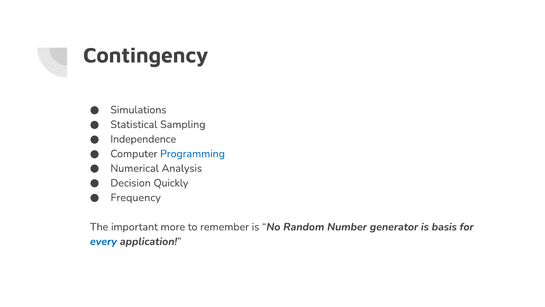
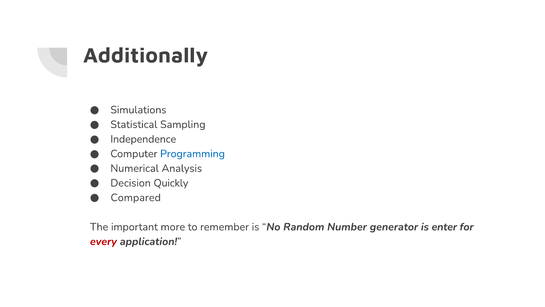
Contingency: Contingency -> Additionally
Frequency: Frequency -> Compared
basis: basis -> enter
every colour: blue -> red
